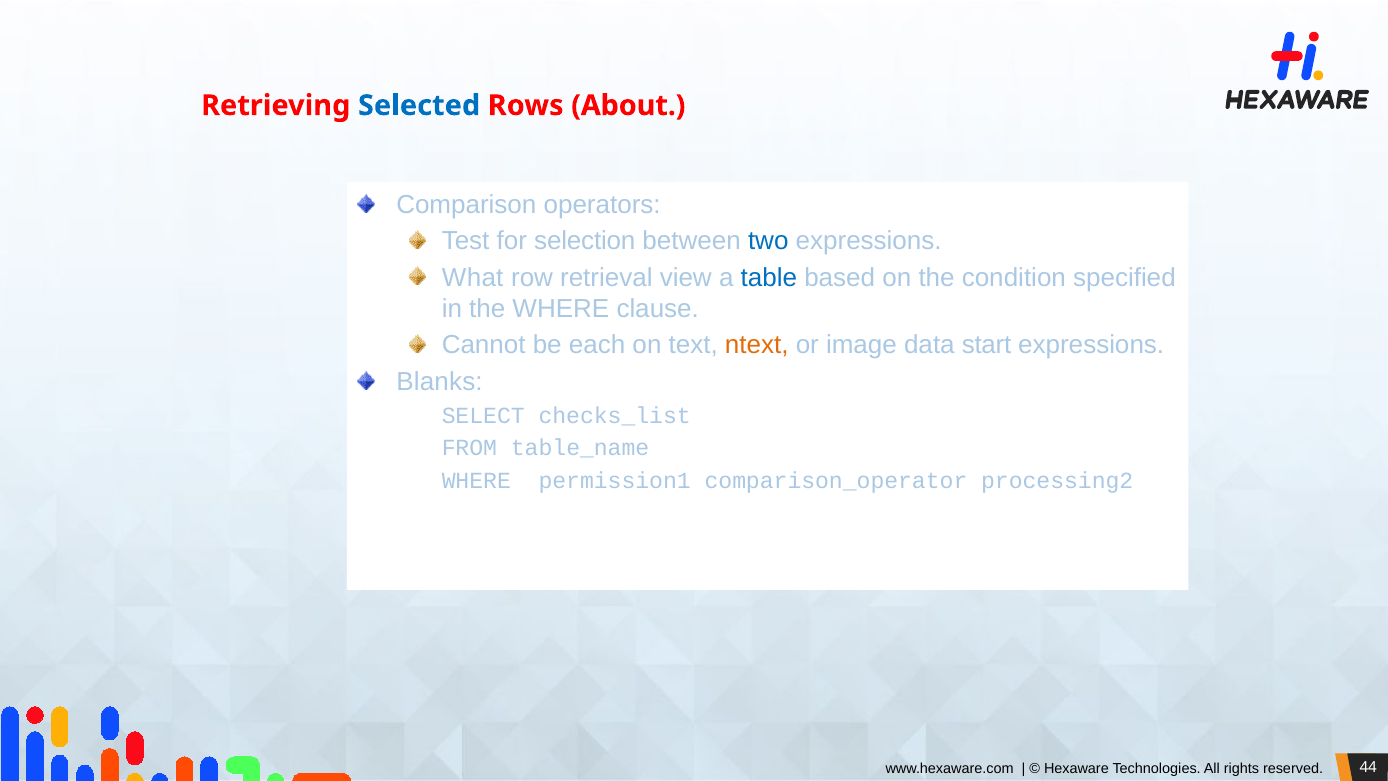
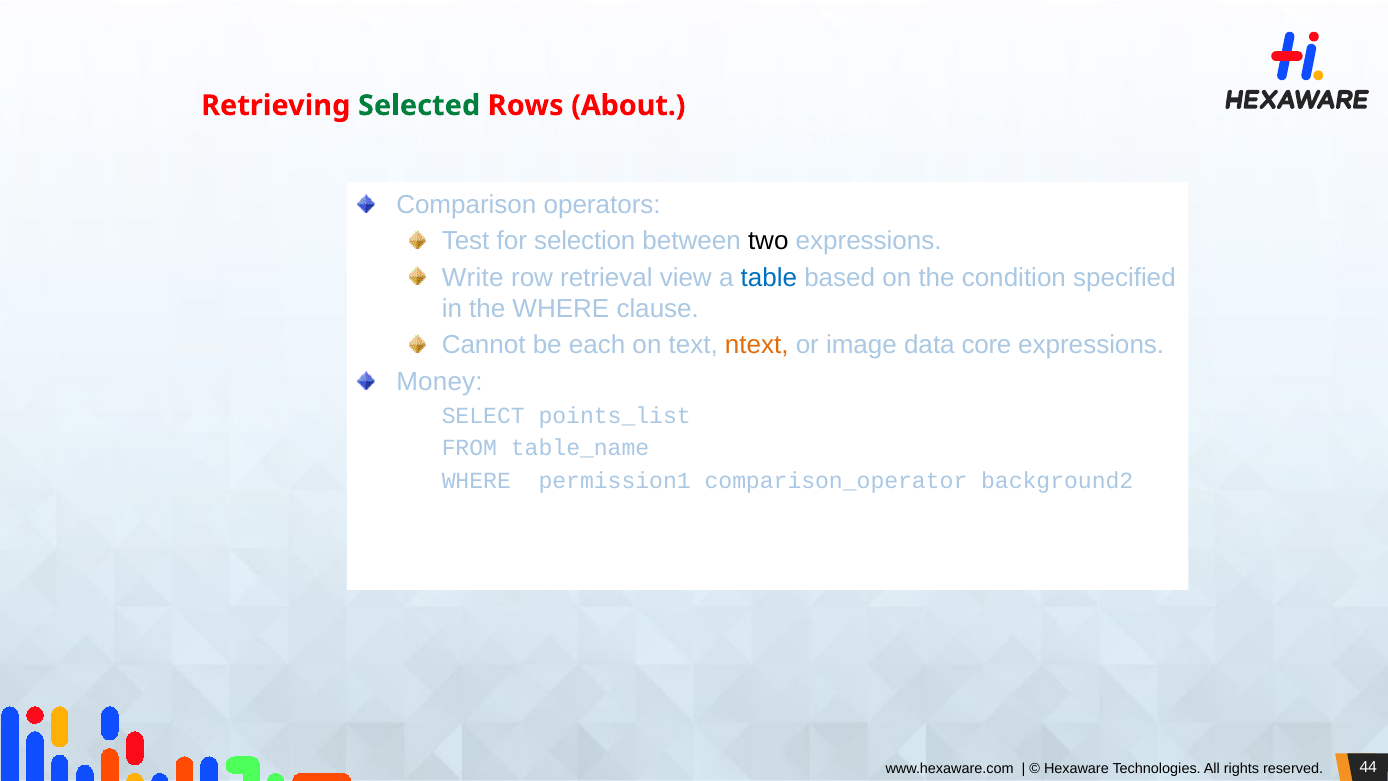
Selected colour: blue -> green
two colour: blue -> black
What: What -> Write
start: start -> core
Blanks: Blanks -> Money
checks_list: checks_list -> points_list
processing2: processing2 -> background2
